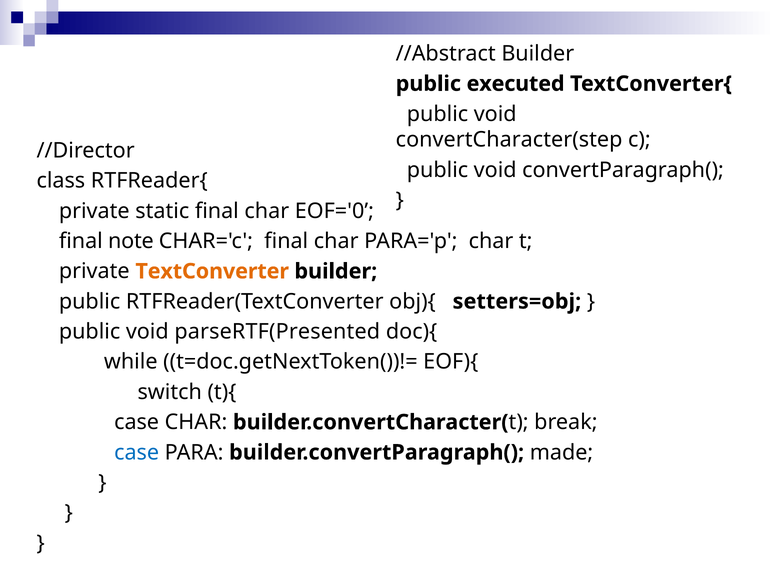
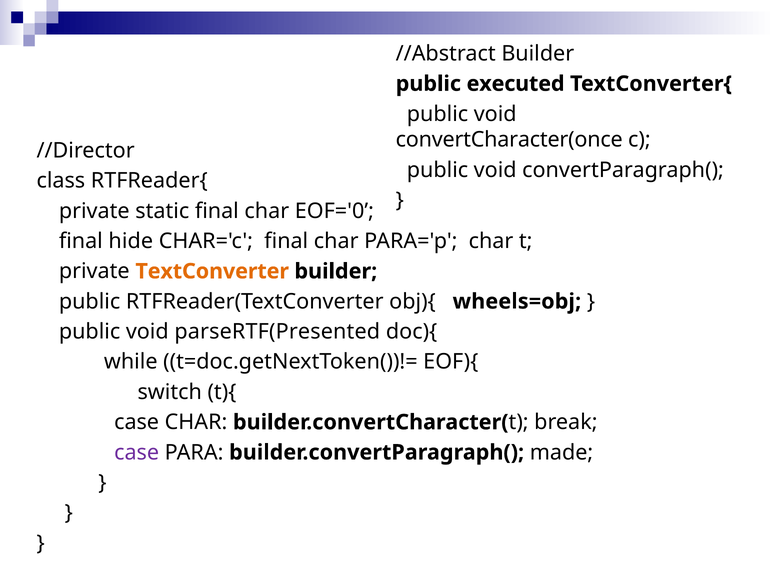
convertCharacter(step: convertCharacter(step -> convertCharacter(once
note: note -> hide
setters=obj: setters=obj -> wheels=obj
case at (137, 452) colour: blue -> purple
